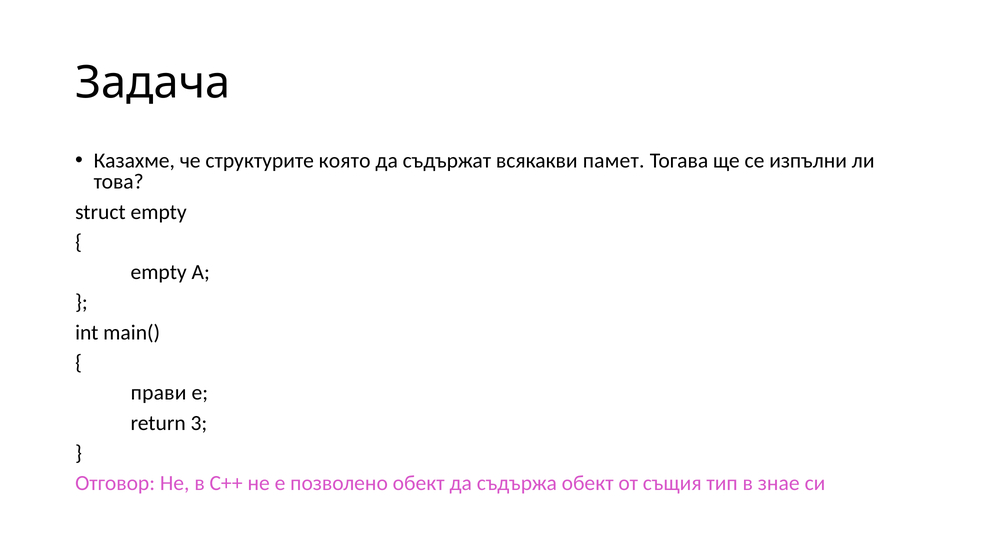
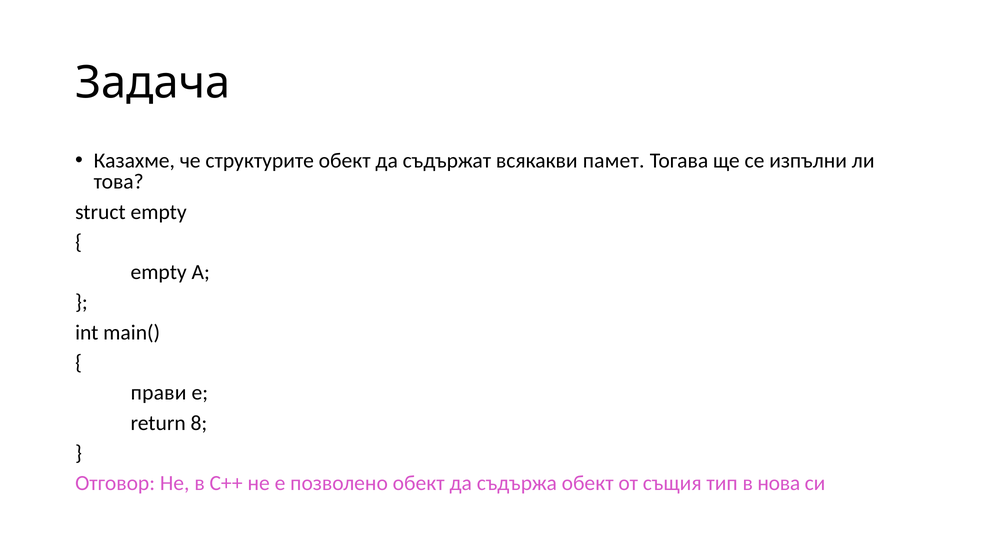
структурите която: която -> обект
3: 3 -> 8
знае: знае -> нова
